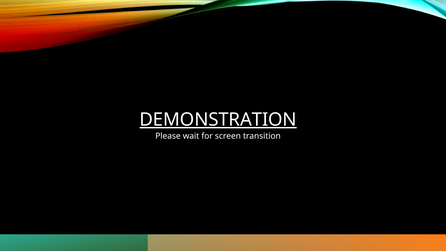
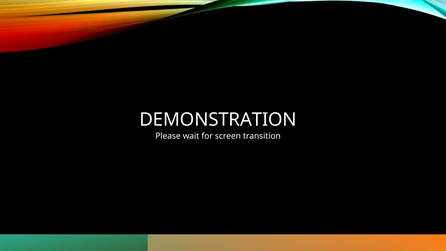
DEMONSTRATION underline: present -> none
